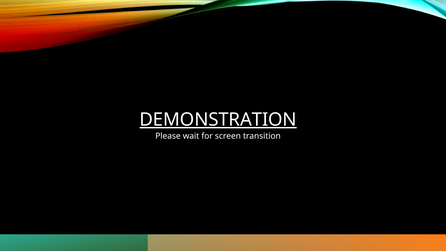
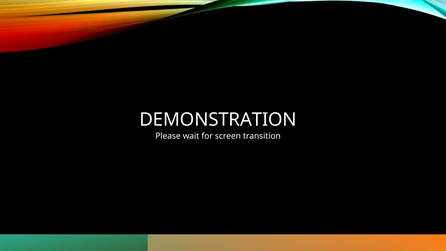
DEMONSTRATION underline: present -> none
